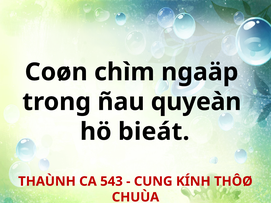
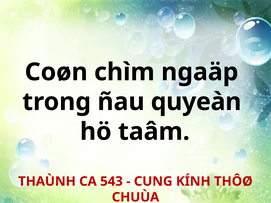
bieát: bieát -> taâm
